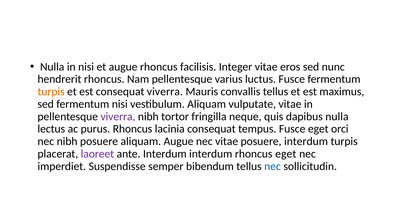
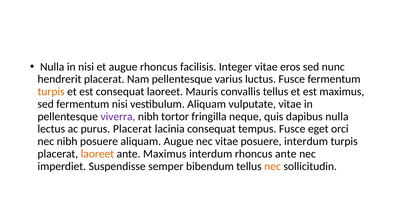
hendrerit rhoncus: rhoncus -> placerat
consequat viverra: viverra -> laoreet
purus Rhoncus: Rhoncus -> Placerat
laoreet at (97, 154) colour: purple -> orange
ante Interdum: Interdum -> Maximus
rhoncus eget: eget -> ante
nec at (273, 166) colour: blue -> orange
